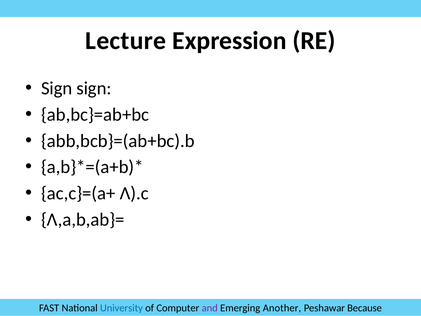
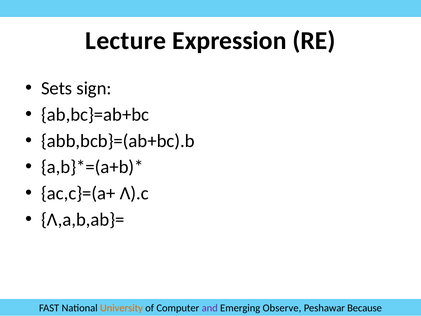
Sign at (57, 88): Sign -> Sets
University colour: blue -> orange
Another: Another -> Observe
